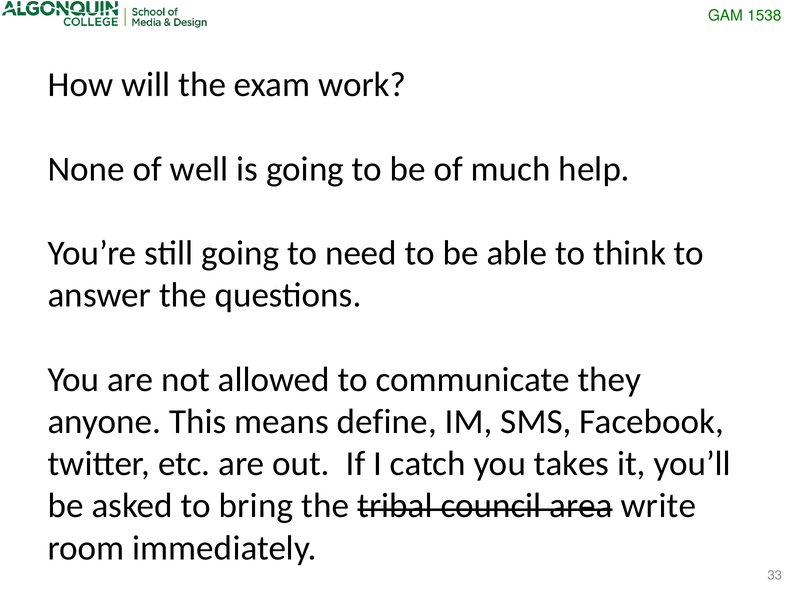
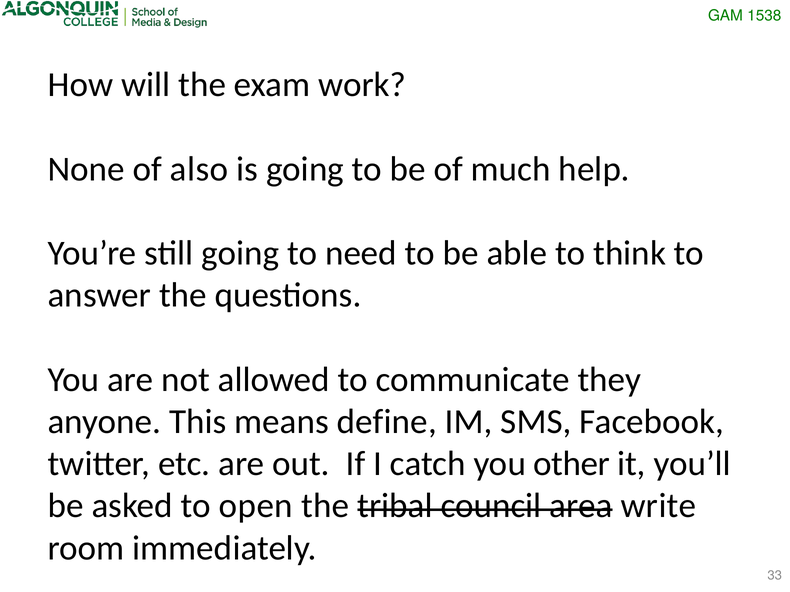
well: well -> also
takes: takes -> other
bring: bring -> open
